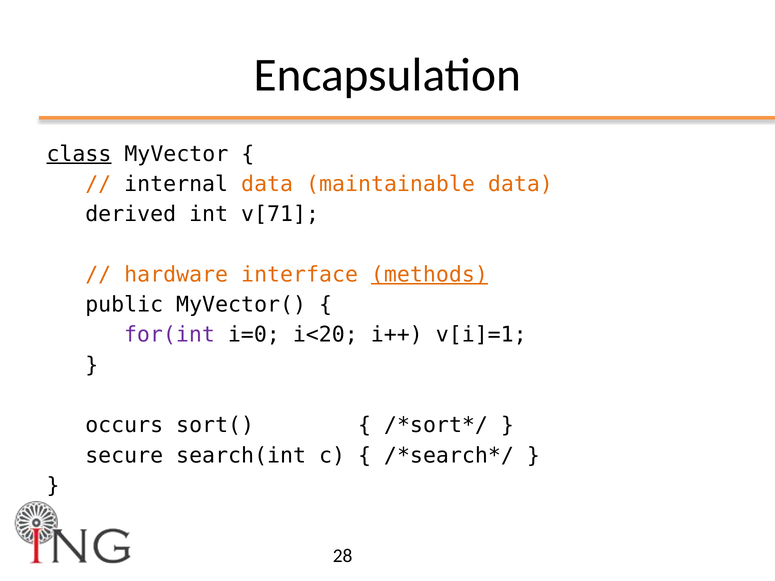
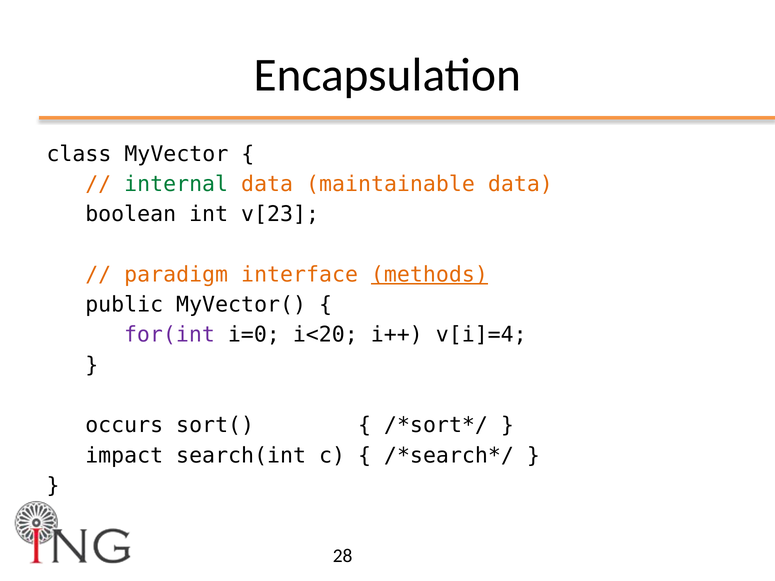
class underline: present -> none
internal colour: black -> green
derived: derived -> boolean
v[71: v[71 -> v[23
hardware: hardware -> paradigm
v[i]=1: v[i]=1 -> v[i]=4
secure: secure -> impact
